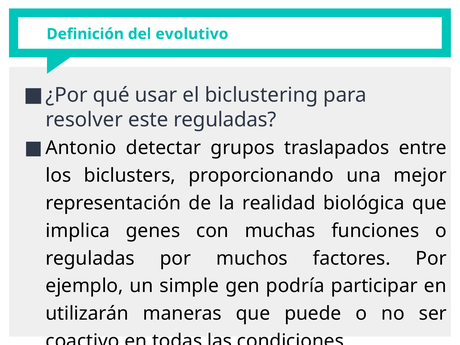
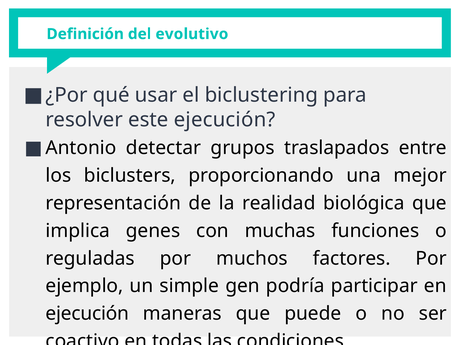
este reguladas: reguladas -> ejecución
utilizarán at (87, 314): utilizarán -> ejecución
